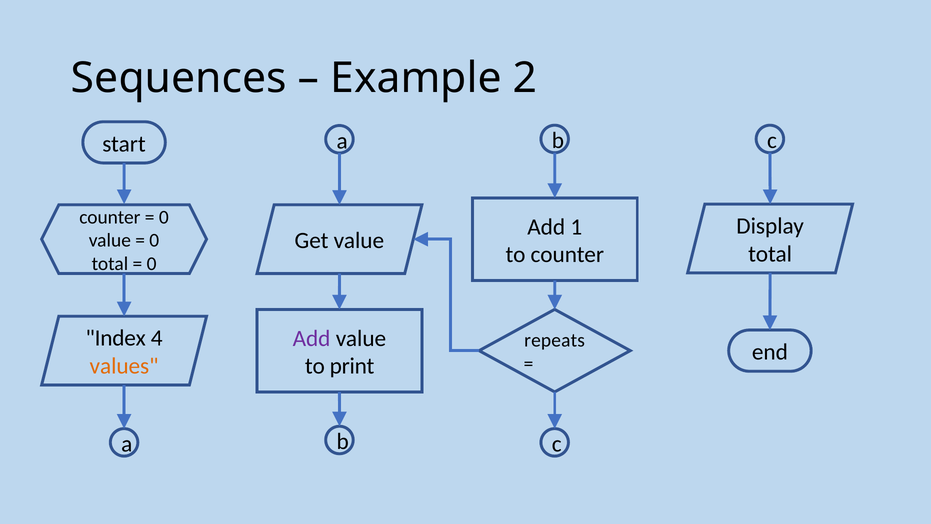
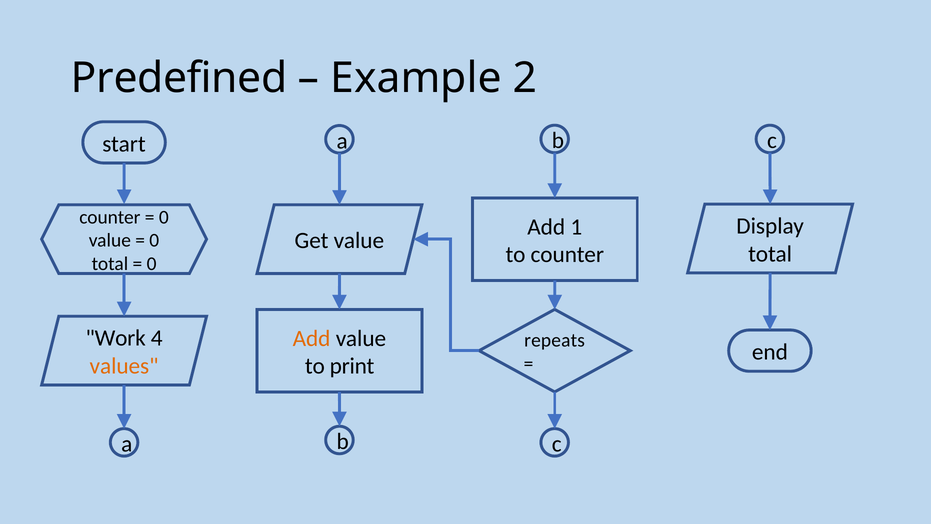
Sequences: Sequences -> Predefined
Index: Index -> Work
Add at (312, 338) colour: purple -> orange
